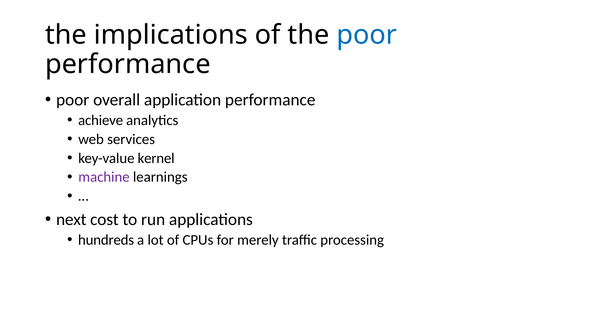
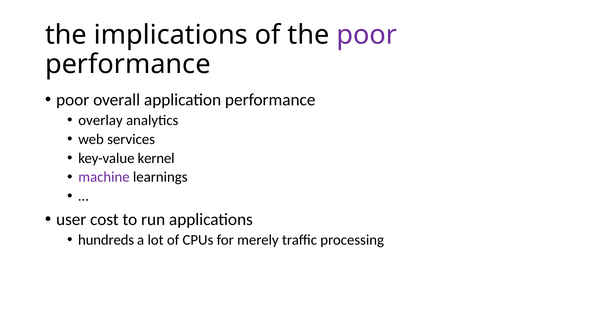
poor at (367, 35) colour: blue -> purple
achieve: achieve -> overlay
next: next -> user
